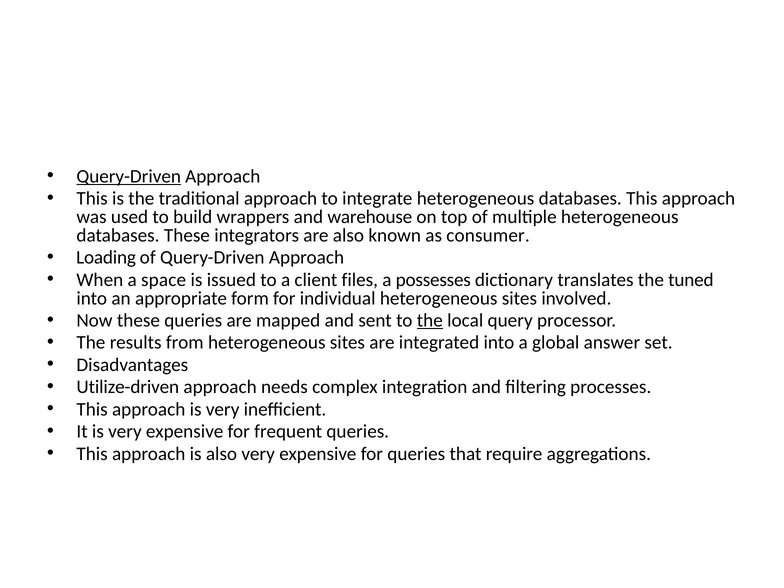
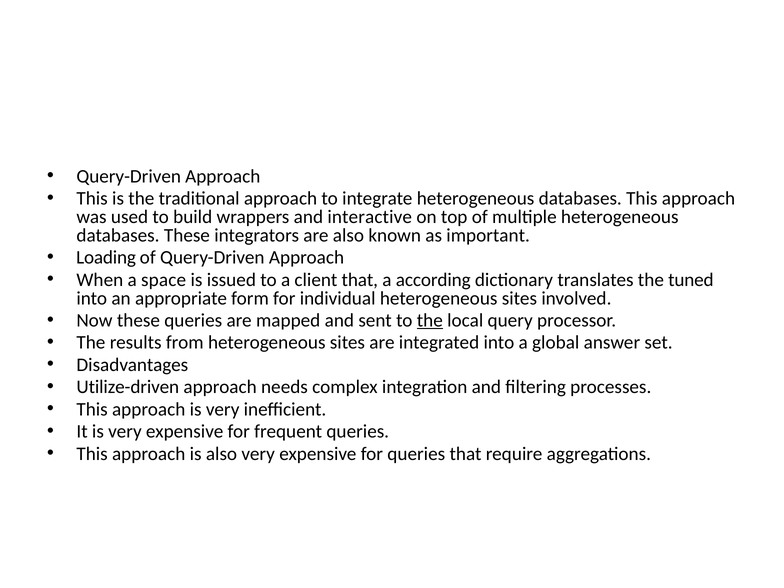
Query-Driven at (129, 176) underline: present -> none
warehouse: warehouse -> interactive
consumer: consumer -> important
client files: files -> that
possesses: possesses -> according
